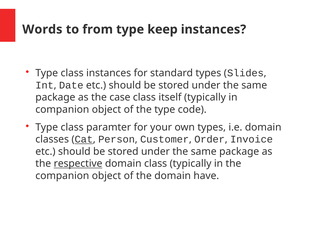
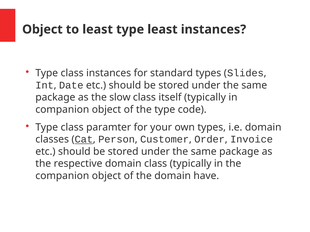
Words at (42, 29): Words -> Object
to from: from -> least
type keep: keep -> least
case: case -> slow
respective underline: present -> none
